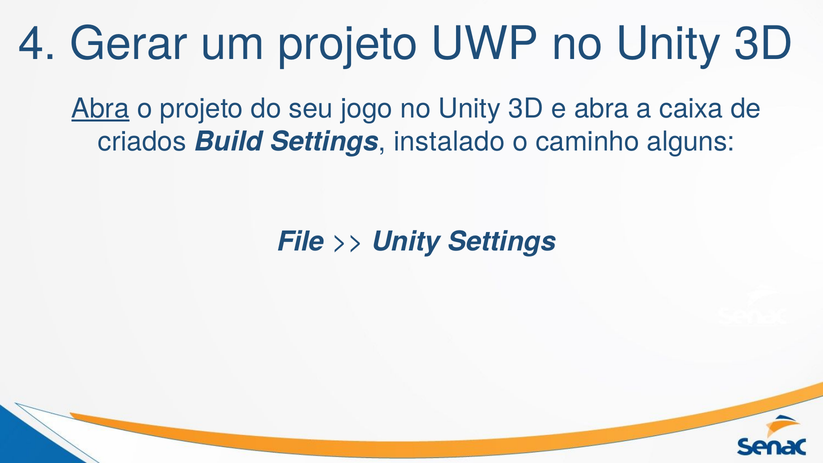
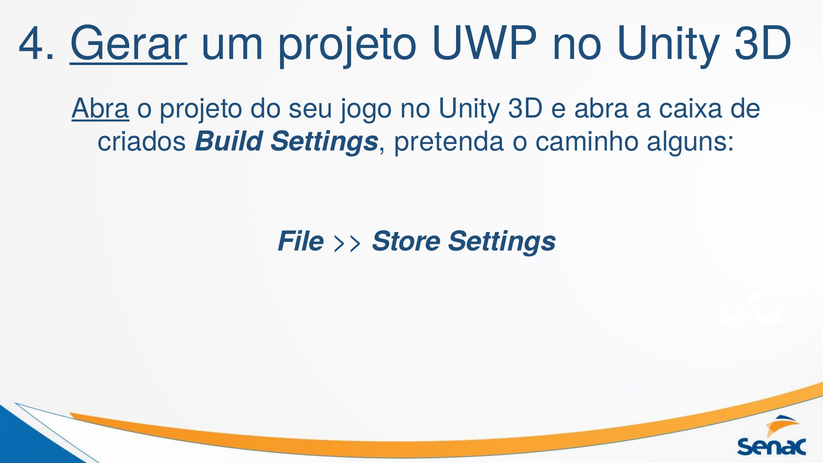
Gerar underline: none -> present
instalado: instalado -> pretenda
Unity at (406, 242): Unity -> Store
